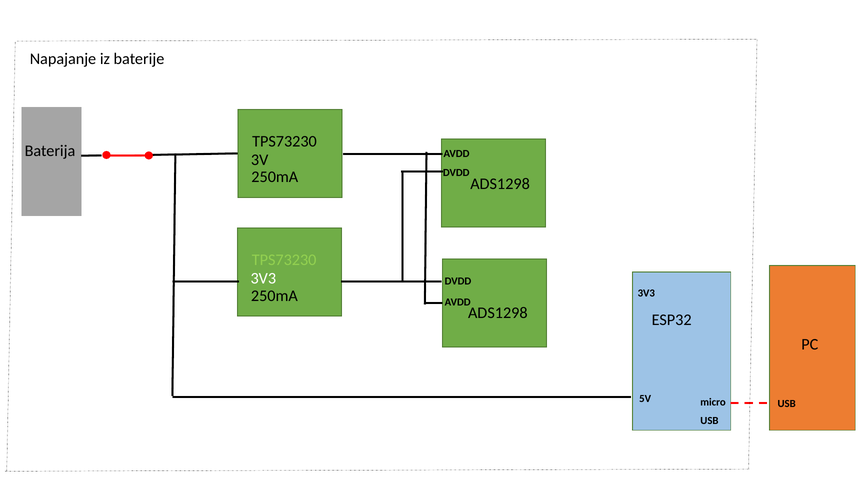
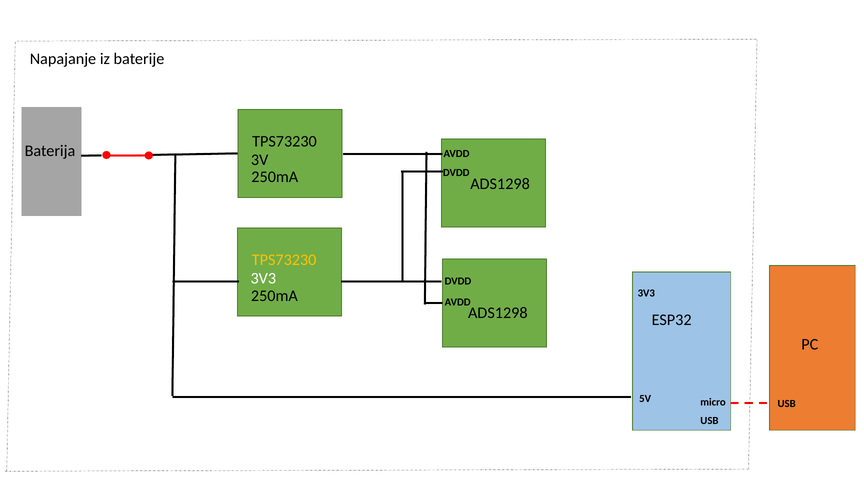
TPS73230 at (284, 260) colour: light green -> yellow
